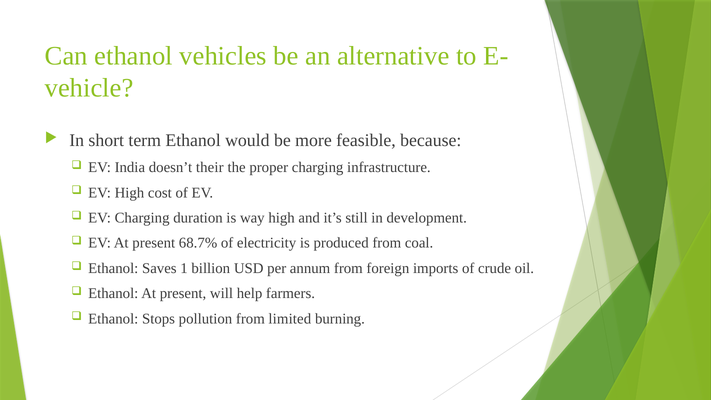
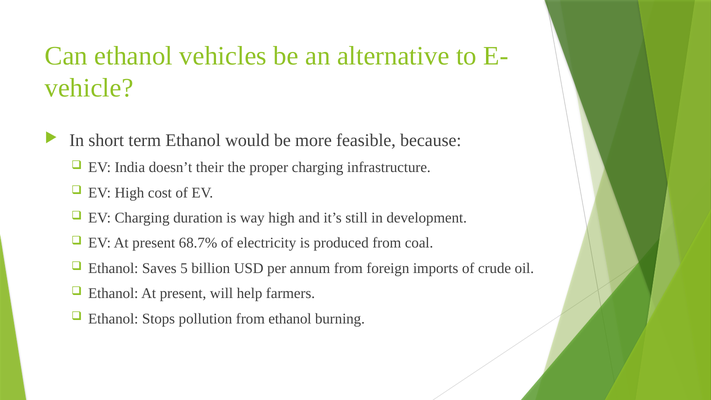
1: 1 -> 5
from limited: limited -> ethanol
